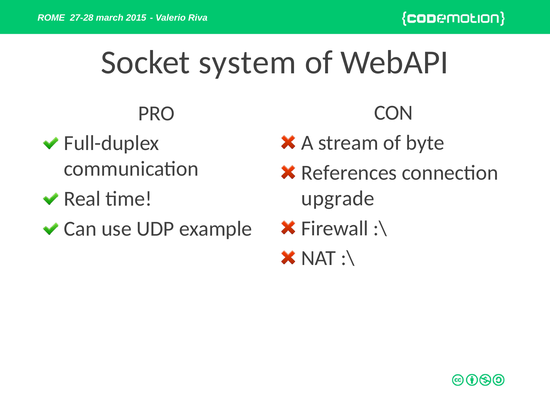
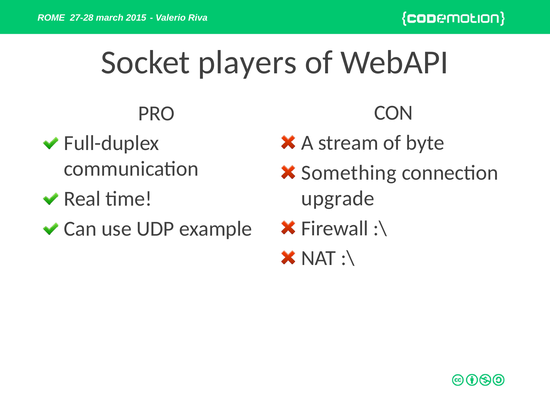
system: system -> players
References: References -> Something
